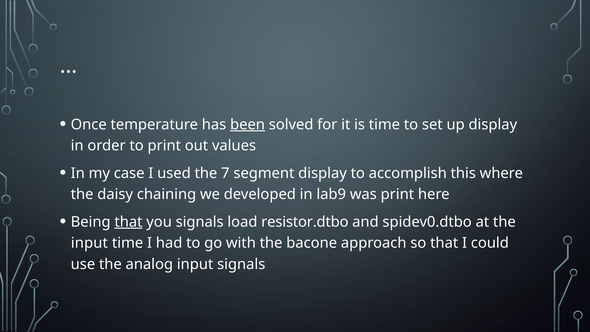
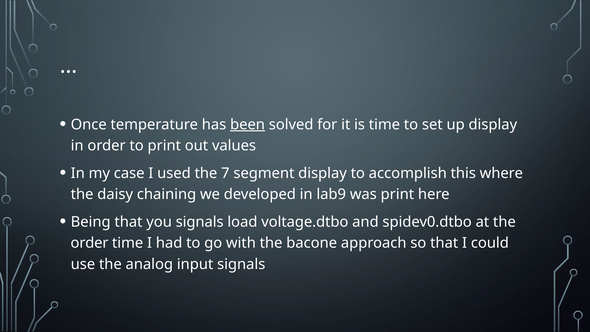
that at (128, 222) underline: present -> none
resistor.dtbo: resistor.dtbo -> voltage.dtbo
input at (89, 243): input -> order
